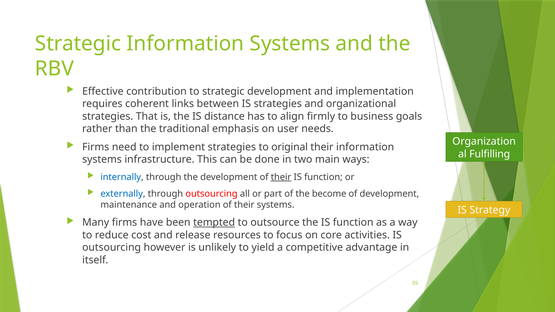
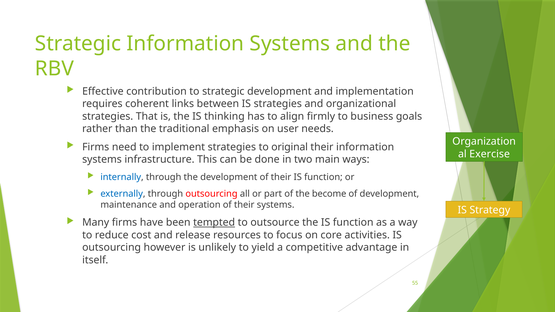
distance: distance -> thinking
Fulfilling: Fulfilling -> Exercise
their at (281, 177) underline: present -> none
